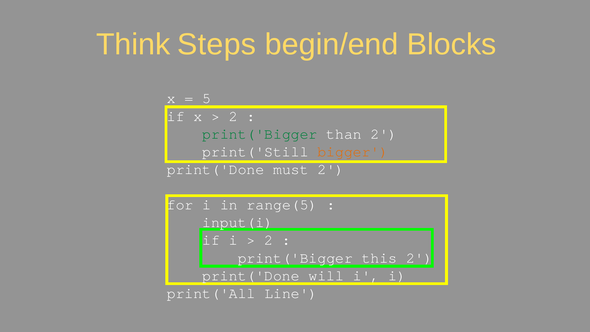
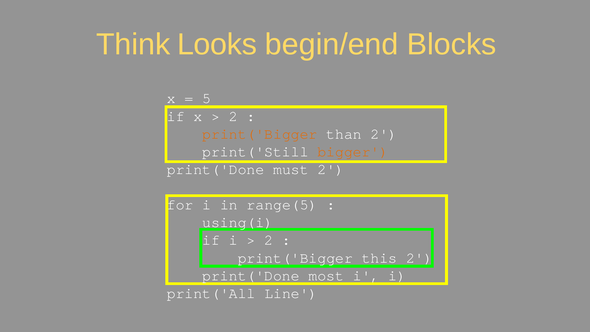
Steps: Steps -> Looks
print('Bigger at (260, 134) colour: green -> orange
input(i: input(i -> using(i
will: will -> most
